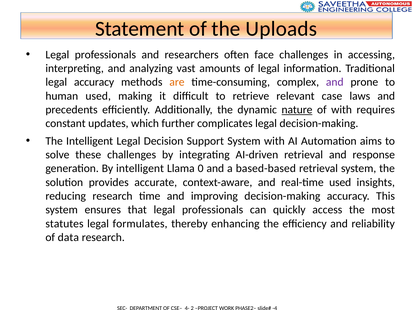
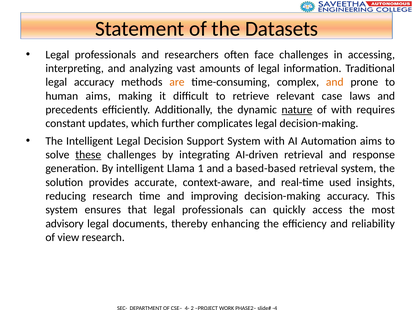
Uploads: Uploads -> Datasets
and at (335, 82) colour: purple -> orange
human used: used -> aims
these underline: none -> present
0: 0 -> 1
statutes: statutes -> advisory
formulates: formulates -> documents
data: data -> view
